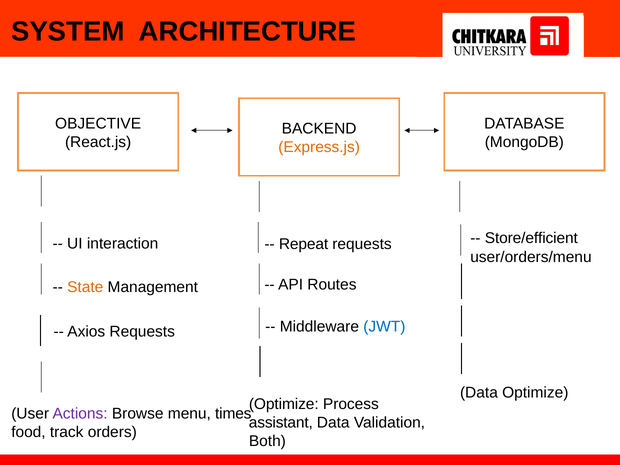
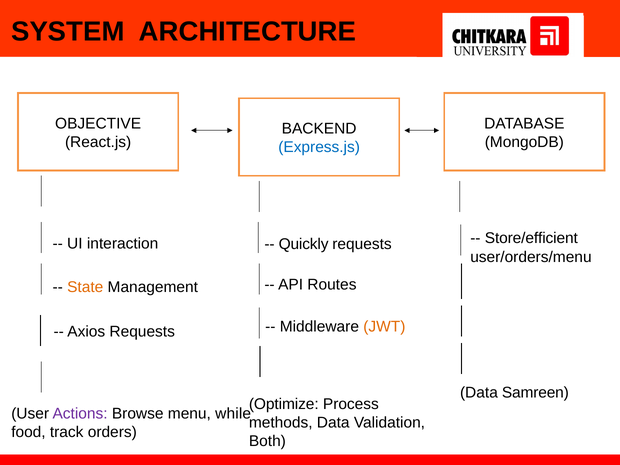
Express.js colour: orange -> blue
Repeat: Repeat -> Quickly
JWT colour: blue -> orange
Data Optimize: Optimize -> Samreen
times: times -> while
assistant: assistant -> methods
